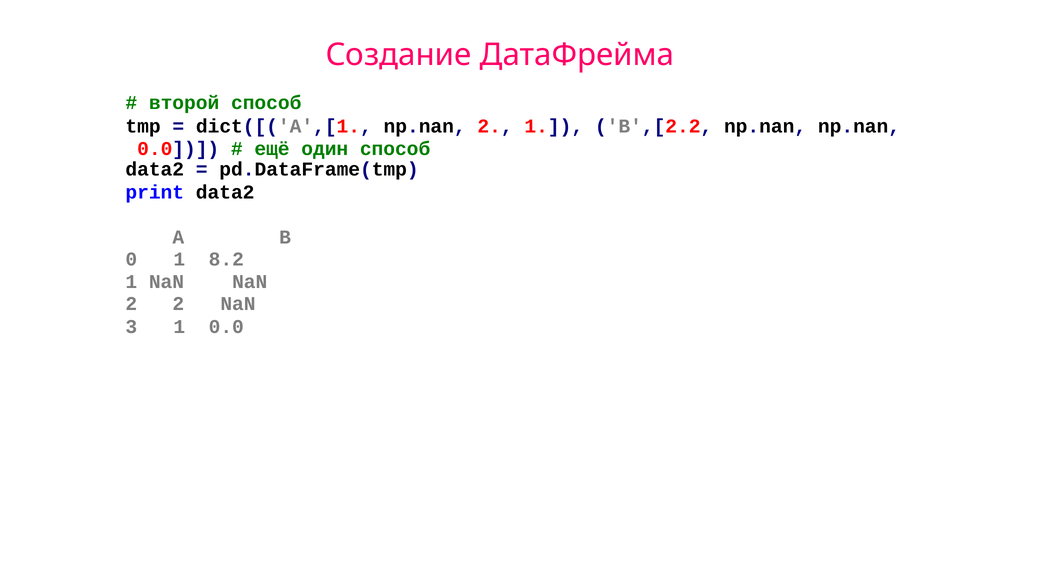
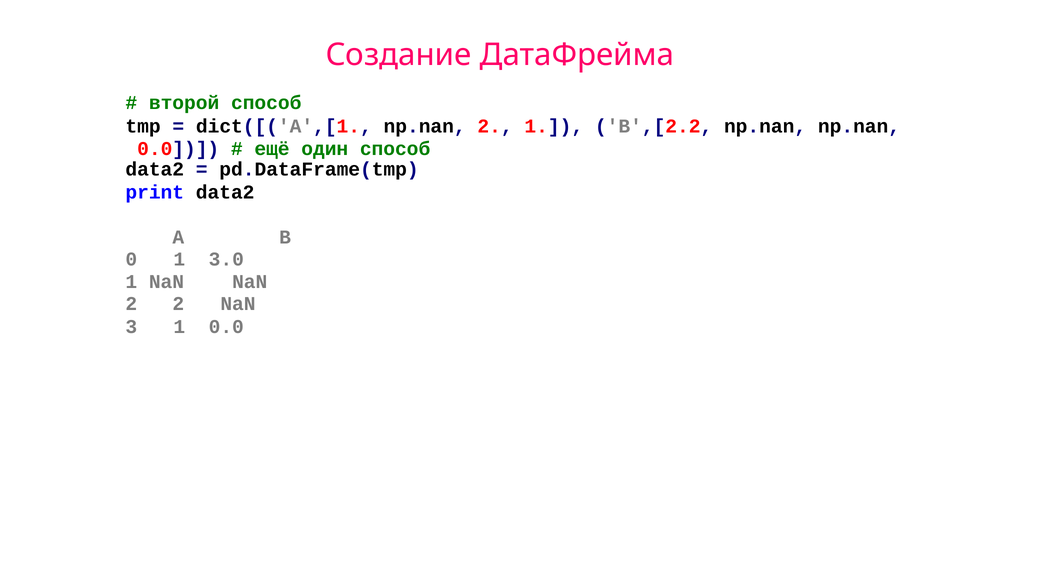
8.2: 8.2 -> 3.0
